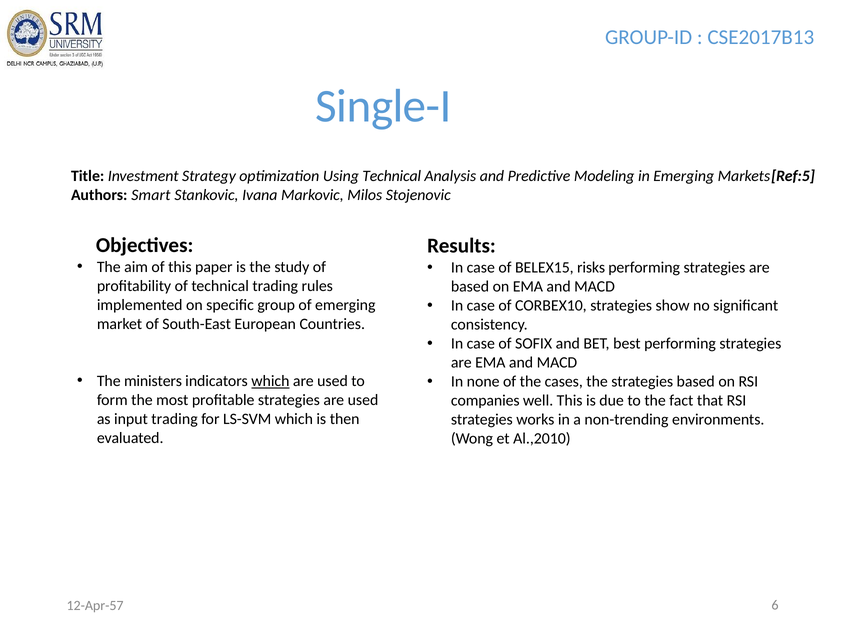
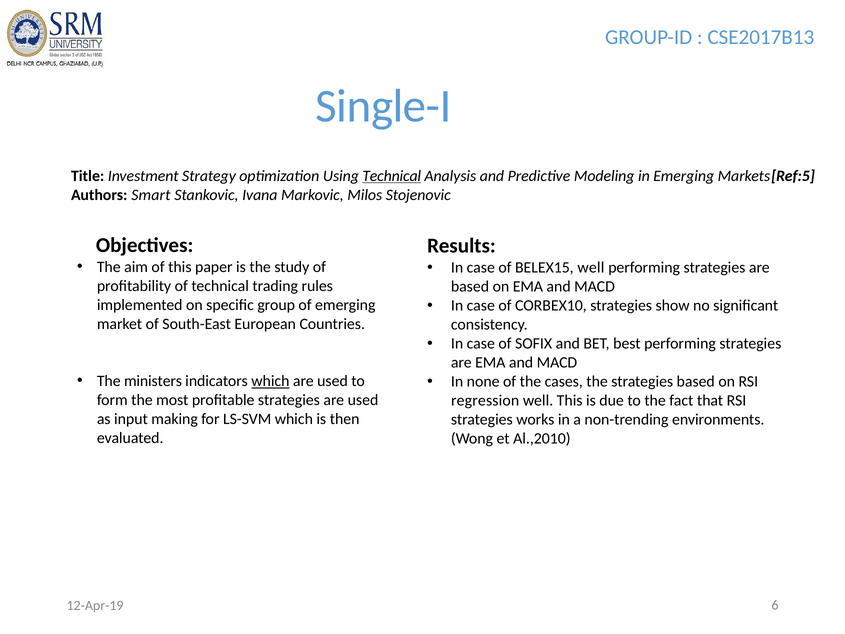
Technical at (392, 176) underline: none -> present
BELEX15 risks: risks -> well
companies: companies -> regression
input trading: trading -> making
12-Apr-57: 12-Apr-57 -> 12-Apr-19
